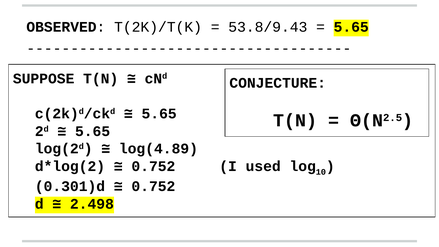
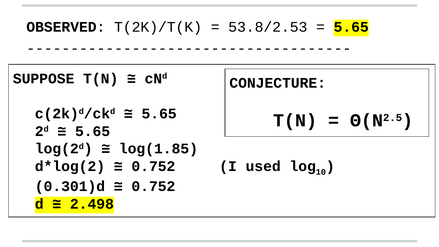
53.8/9.43: 53.8/9.43 -> 53.8/2.53
log(4.89: log(4.89 -> log(1.85
